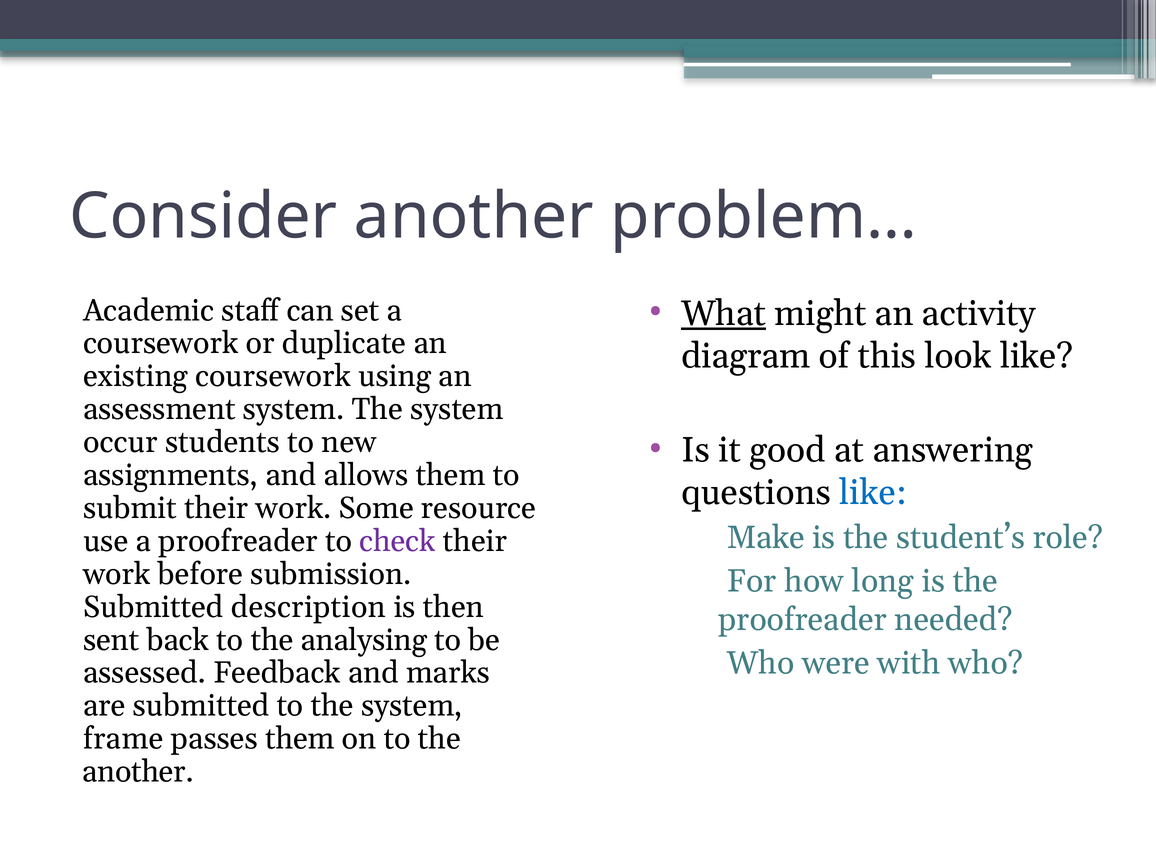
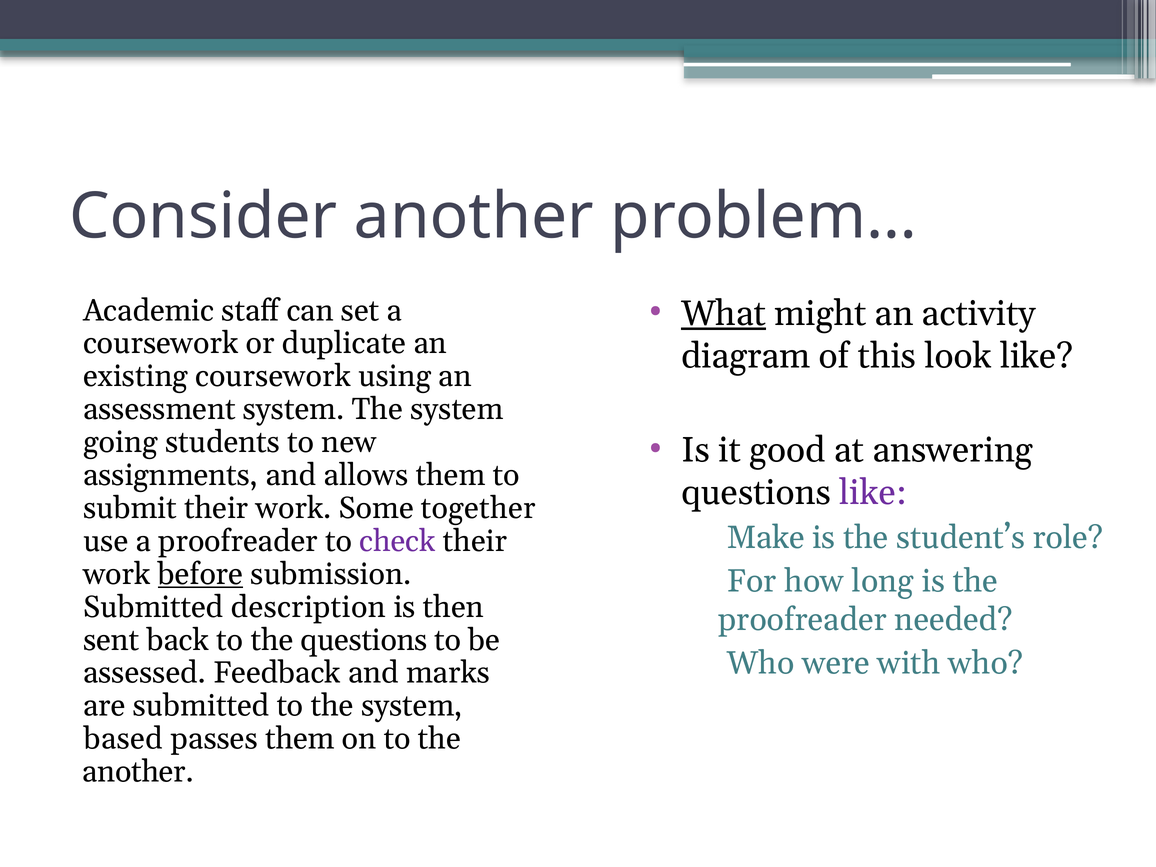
occur: occur -> going
like at (873, 493) colour: blue -> purple
resource: resource -> together
before underline: none -> present
the analysing: analysing -> questions
frame: frame -> based
